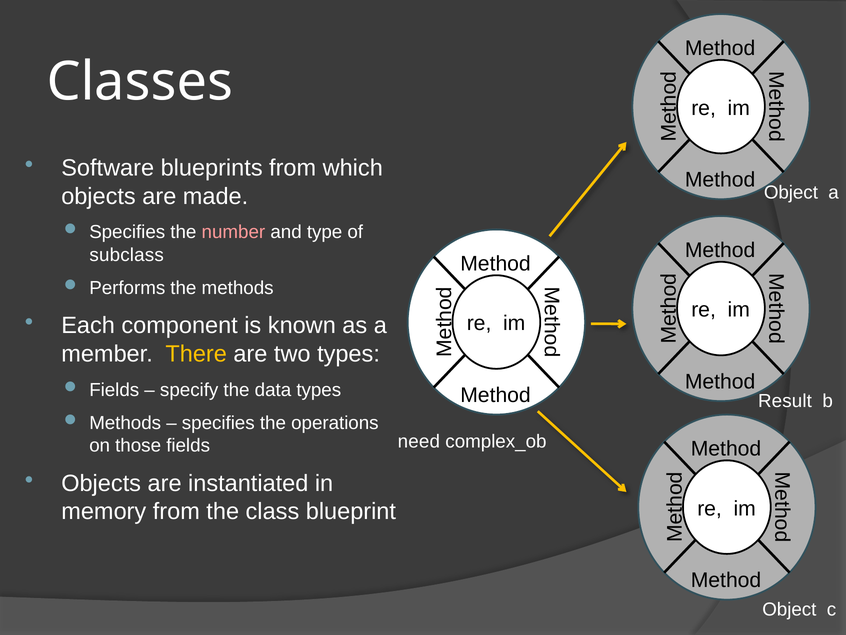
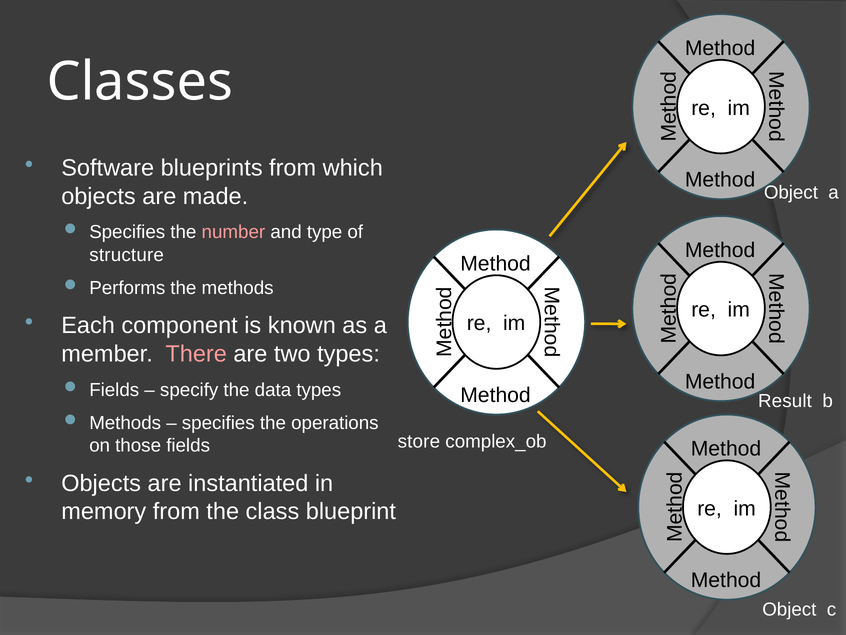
subclass: subclass -> structure
There colour: yellow -> pink
need: need -> store
